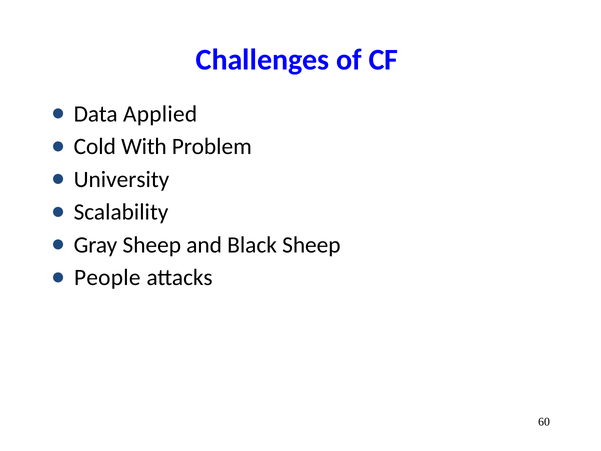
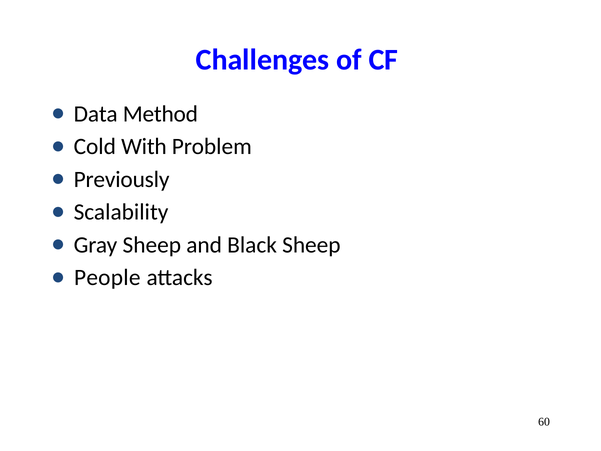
Applied: Applied -> Method
University: University -> Previously
